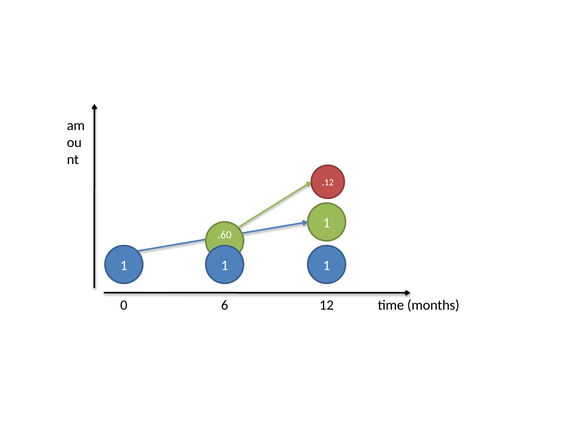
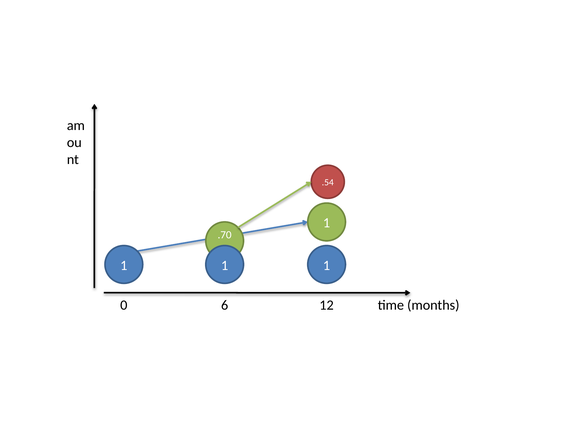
.12: .12 -> .54
.60: .60 -> .70
